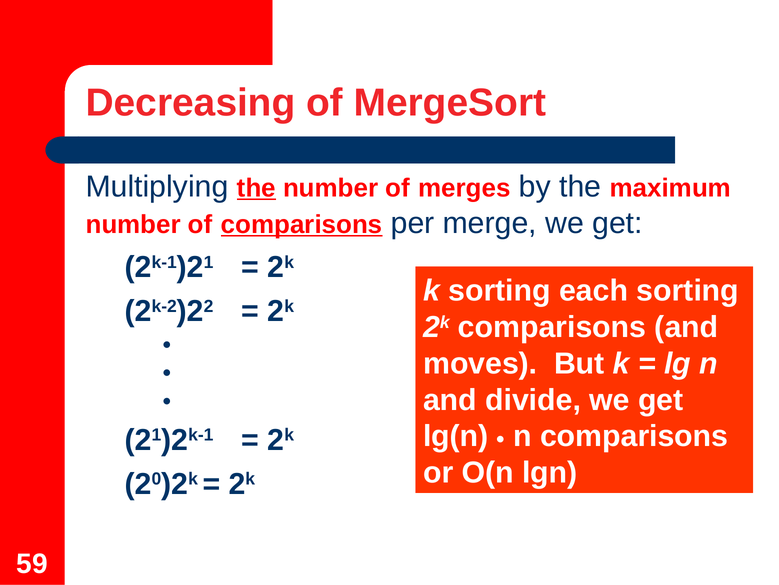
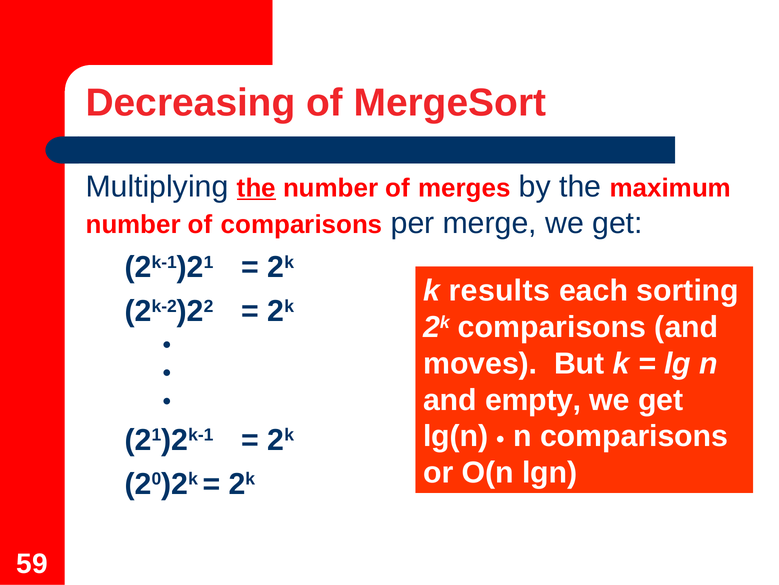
comparisons at (302, 224) underline: present -> none
k sorting: sorting -> results
divide: divide -> empty
